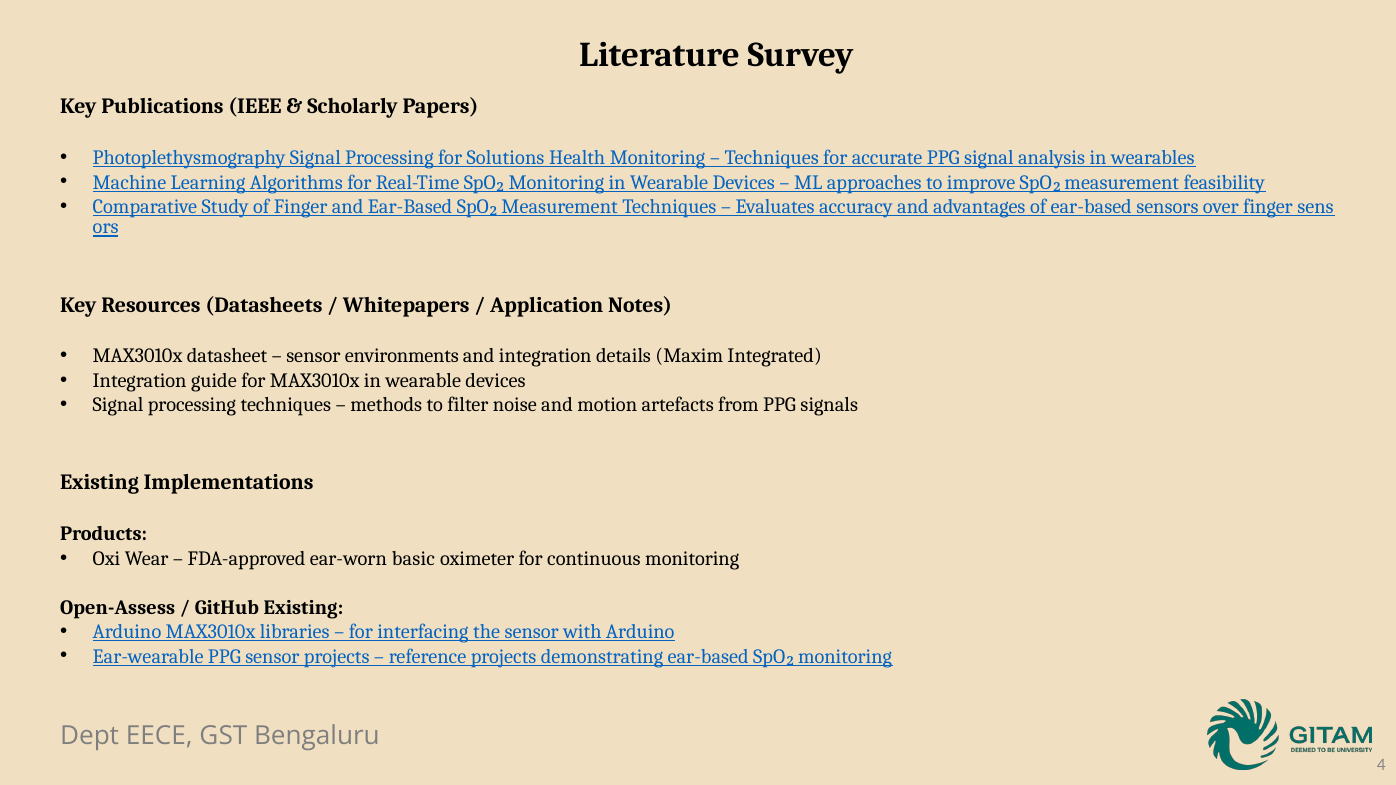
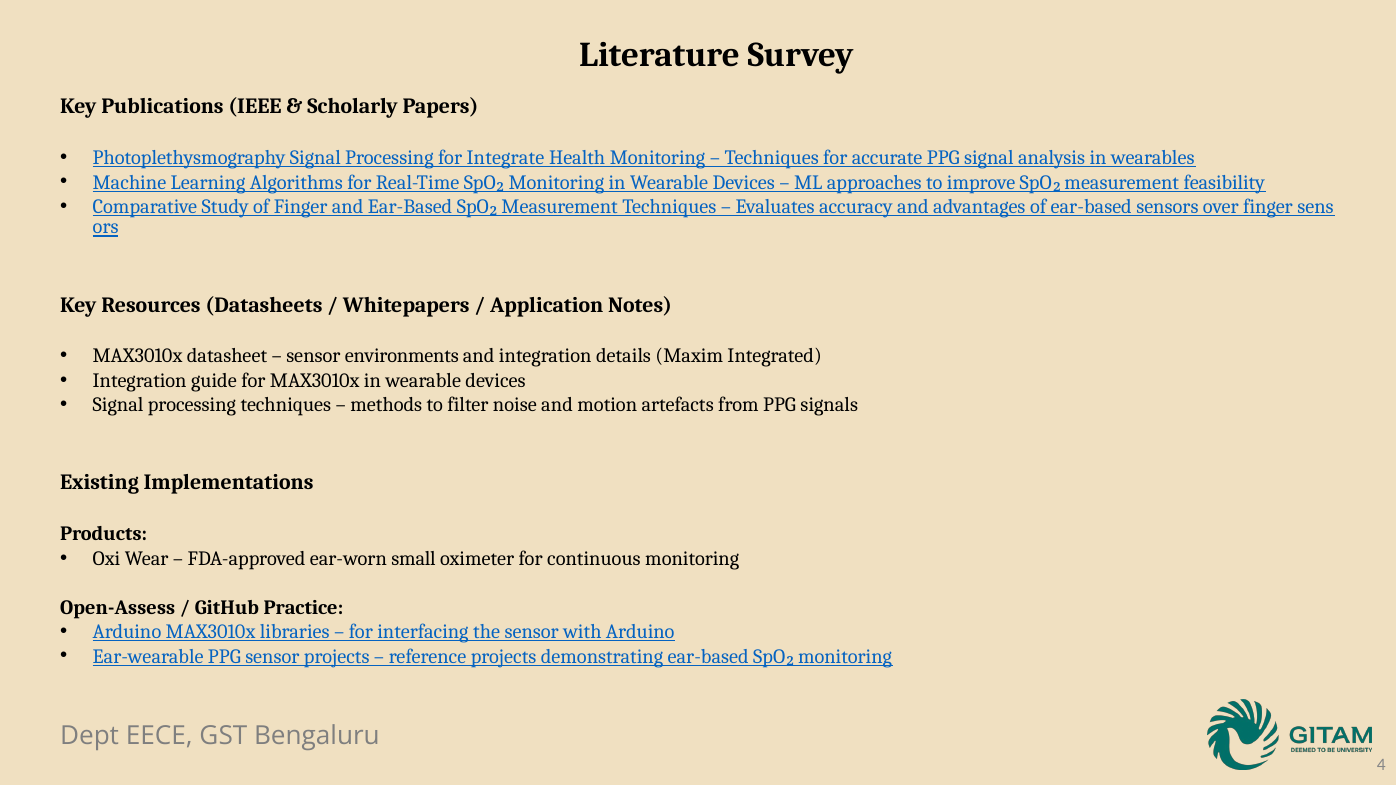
Solutions: Solutions -> Integrate
basic: basic -> small
GitHub Existing: Existing -> Practice
